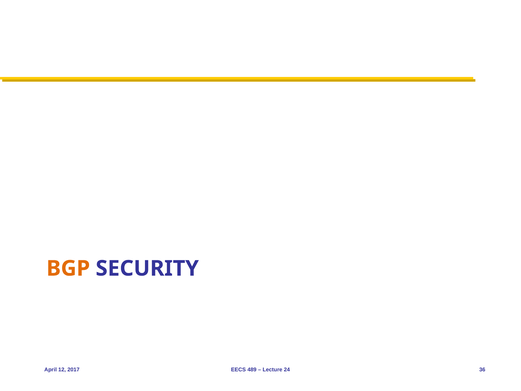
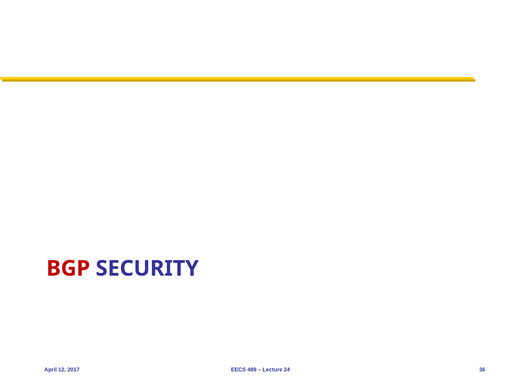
BGP colour: orange -> red
